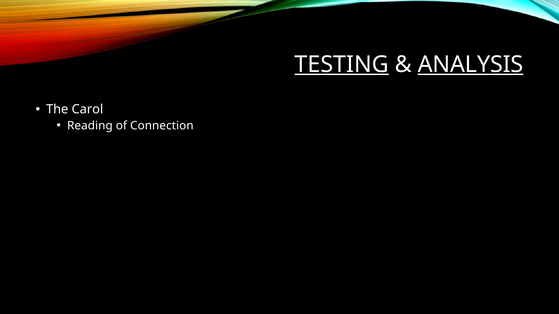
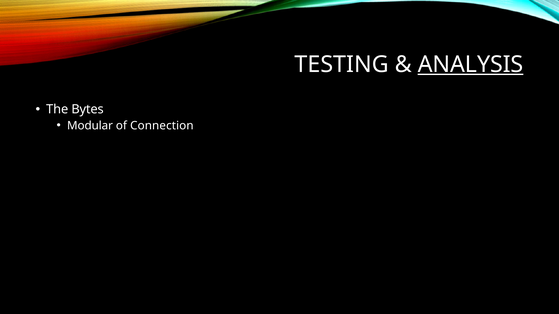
TESTING underline: present -> none
Carol: Carol -> Bytes
Reading: Reading -> Modular
